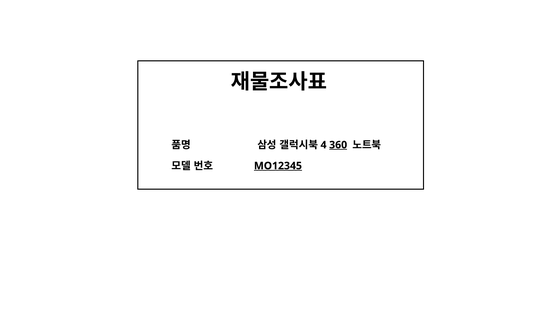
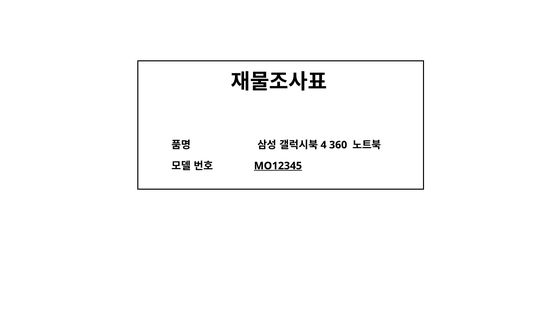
360 underline: present -> none
